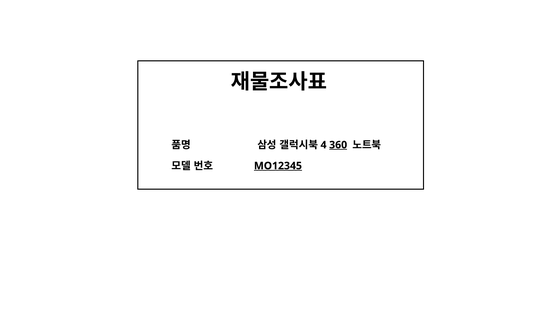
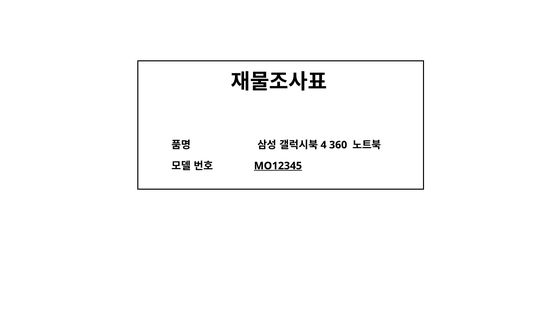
360 underline: present -> none
